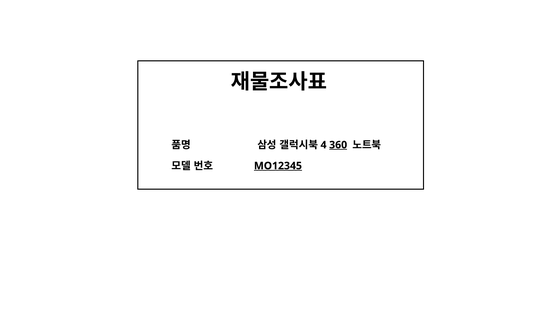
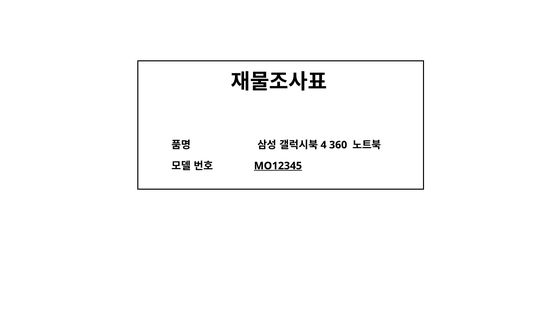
360 underline: present -> none
